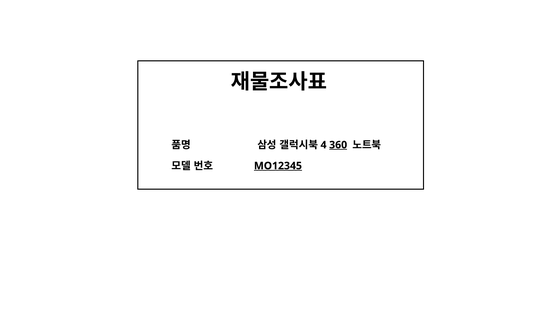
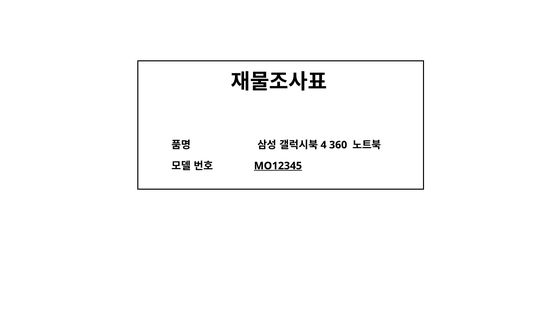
360 underline: present -> none
